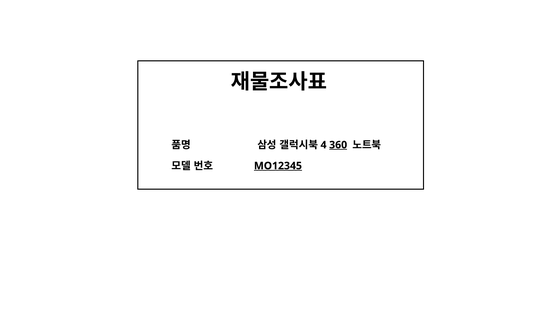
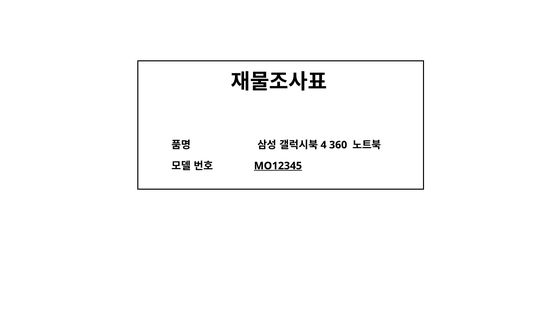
360 underline: present -> none
